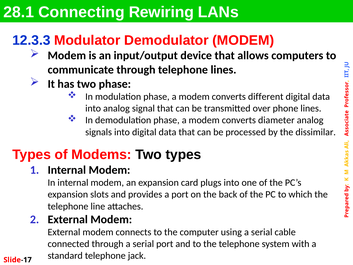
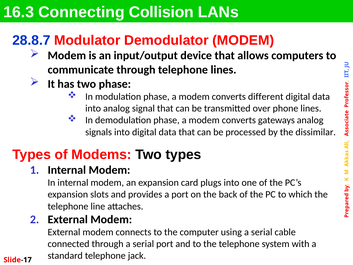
28.1: 28.1 -> 16.3
Rewiring: Rewiring -> Collision
12.3.3: 12.3.3 -> 28.8.7
diameter: diameter -> gateways
